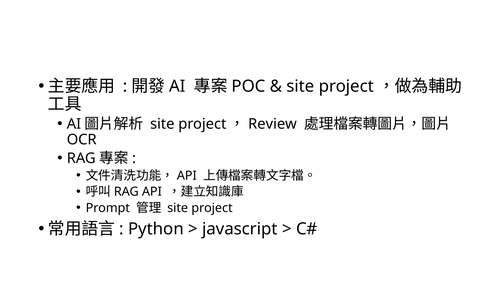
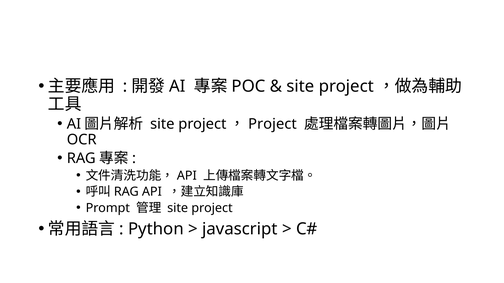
Review at (272, 124): Review -> Project
